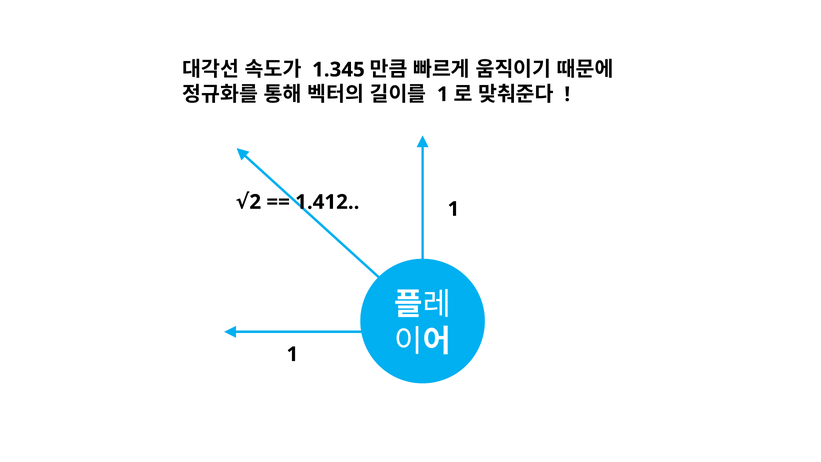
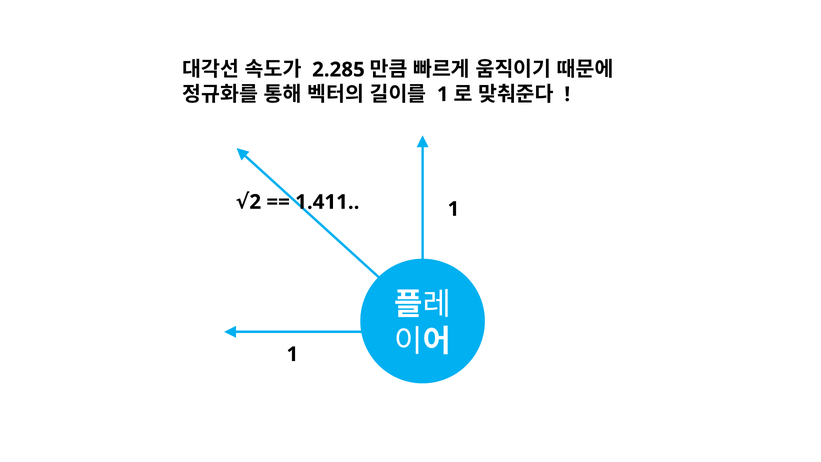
1.345: 1.345 -> 2.285
1.412: 1.412 -> 1.411
